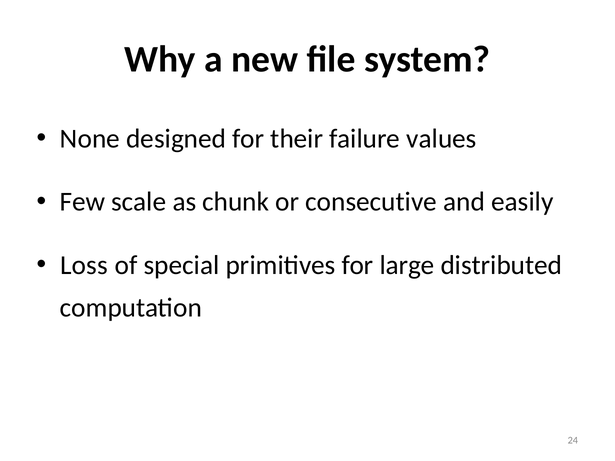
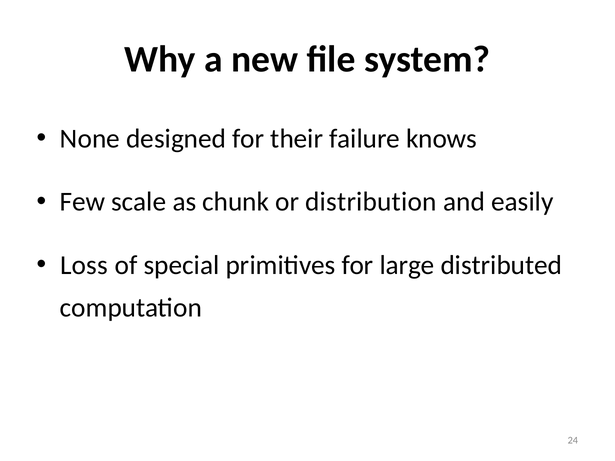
values: values -> knows
consecutive: consecutive -> distribution
